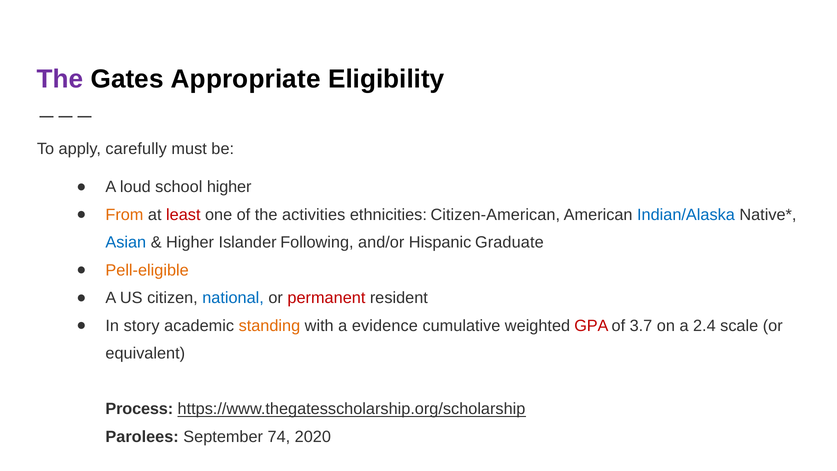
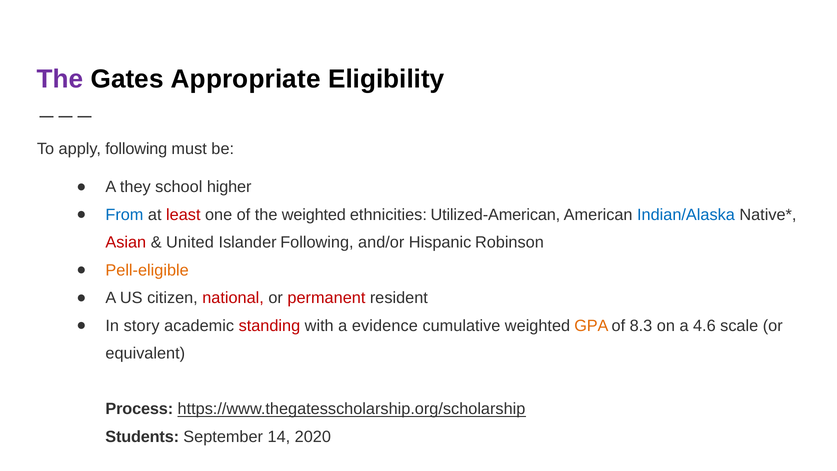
apply carefully: carefully -> following
loud: loud -> they
From colour: orange -> blue
the activities: activities -> weighted
Citizen-American: Citizen-American -> Utilized-American
Asian colour: blue -> red
Higher at (190, 242): Higher -> United
Graduate: Graduate -> Robinson
national colour: blue -> red
standing colour: orange -> red
GPA colour: red -> orange
3.7: 3.7 -> 8.3
2.4: 2.4 -> 4.6
Parolees: Parolees -> Students
74: 74 -> 14
